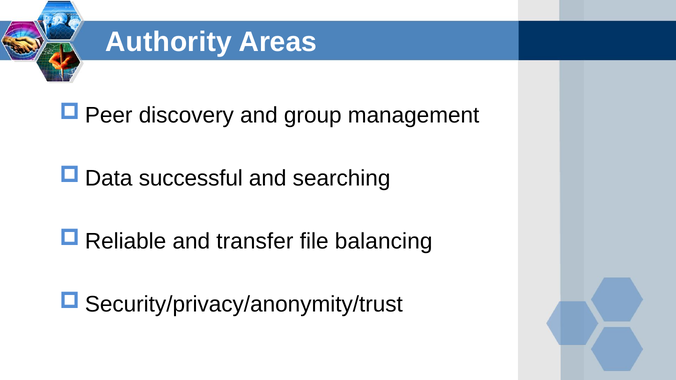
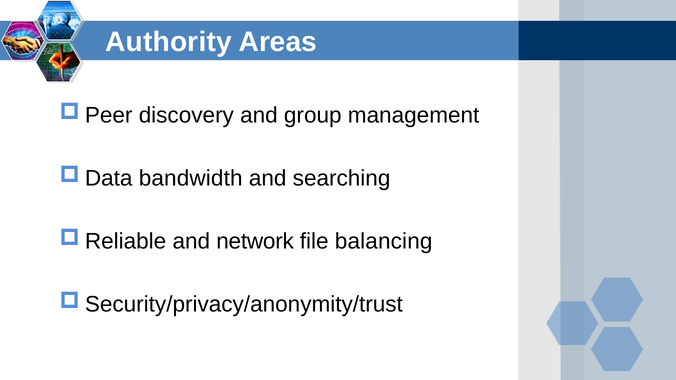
successful: successful -> bandwidth
transfer: transfer -> network
